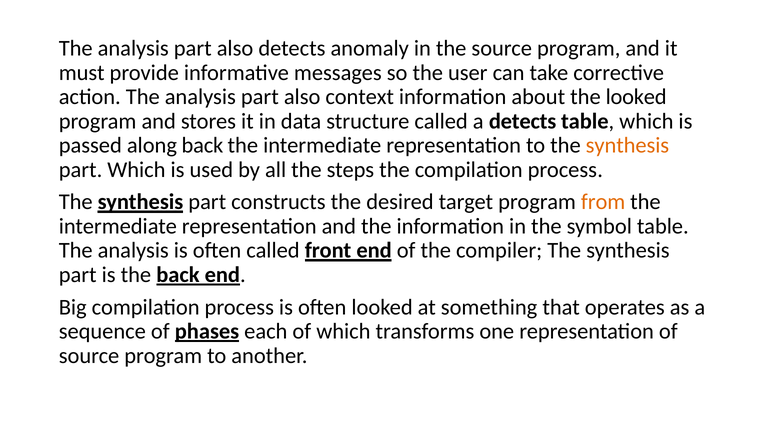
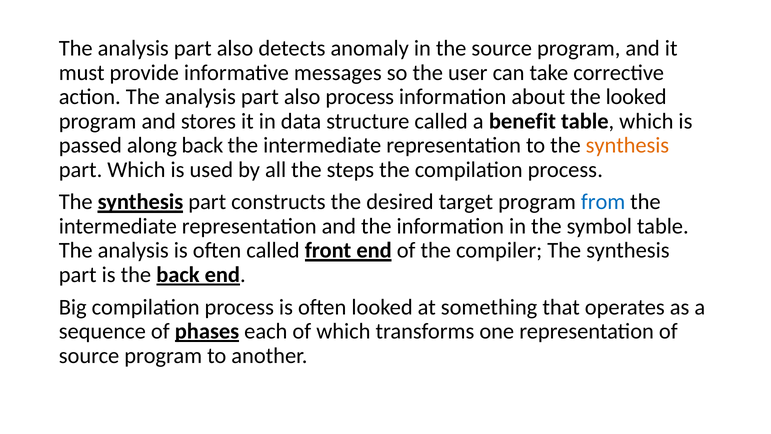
also context: context -> process
a detects: detects -> benefit
from colour: orange -> blue
